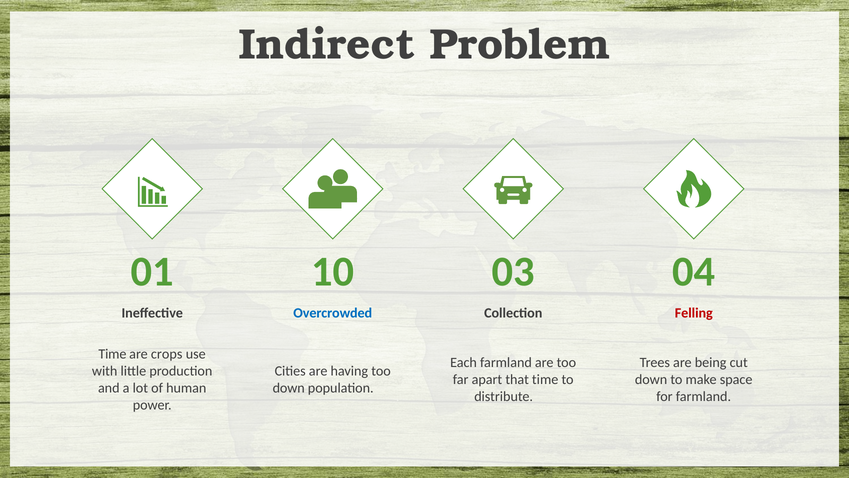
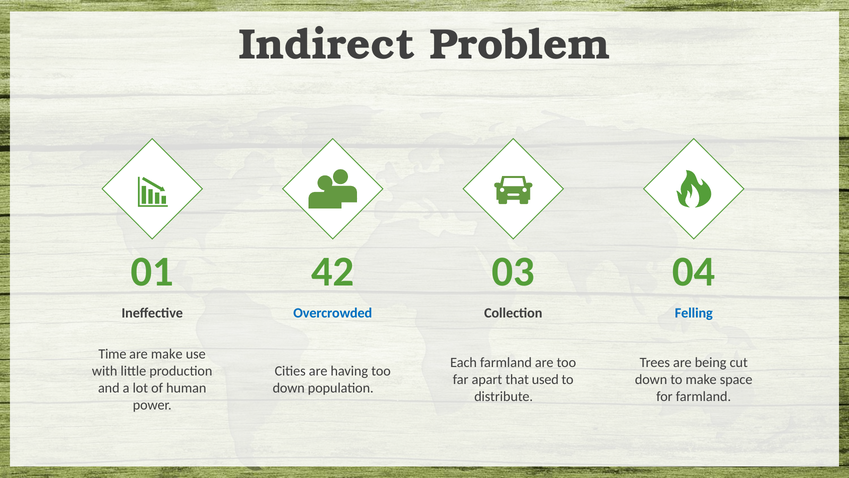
10: 10 -> 42
Felling colour: red -> blue
are crops: crops -> make
that time: time -> used
